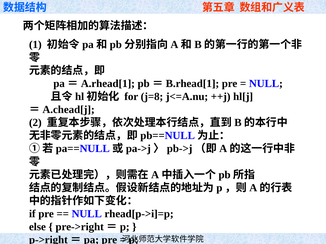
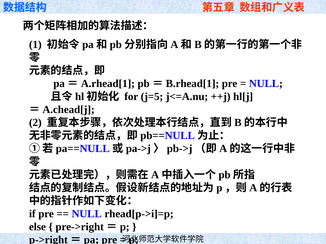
j=8: j=8 -> j=5
